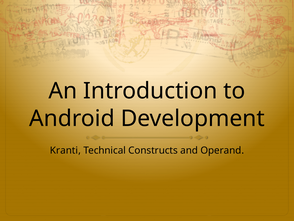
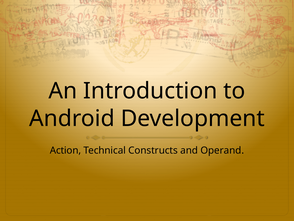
Kranti: Kranti -> Action
